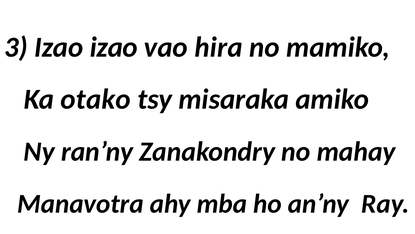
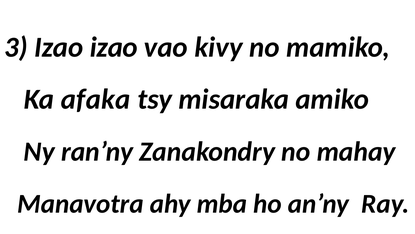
hira: hira -> kivy
otako: otako -> afaka
